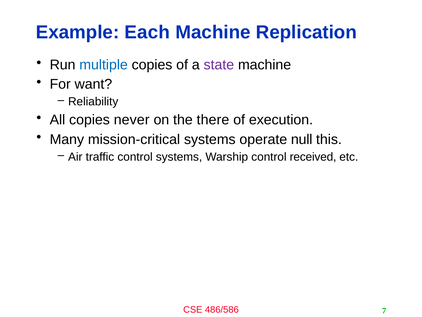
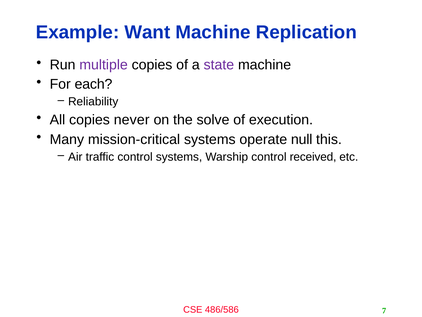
Each: Each -> Want
multiple colour: blue -> purple
want: want -> each
there: there -> solve
